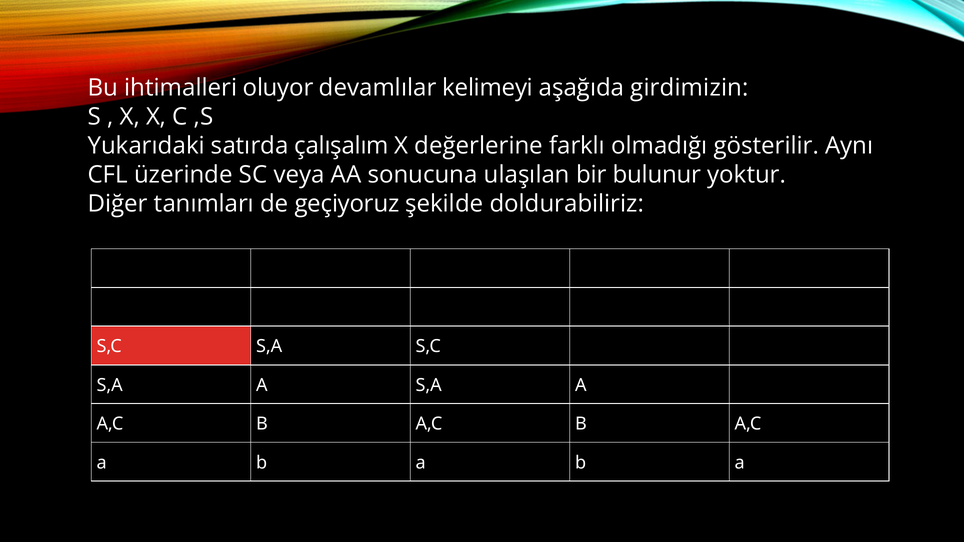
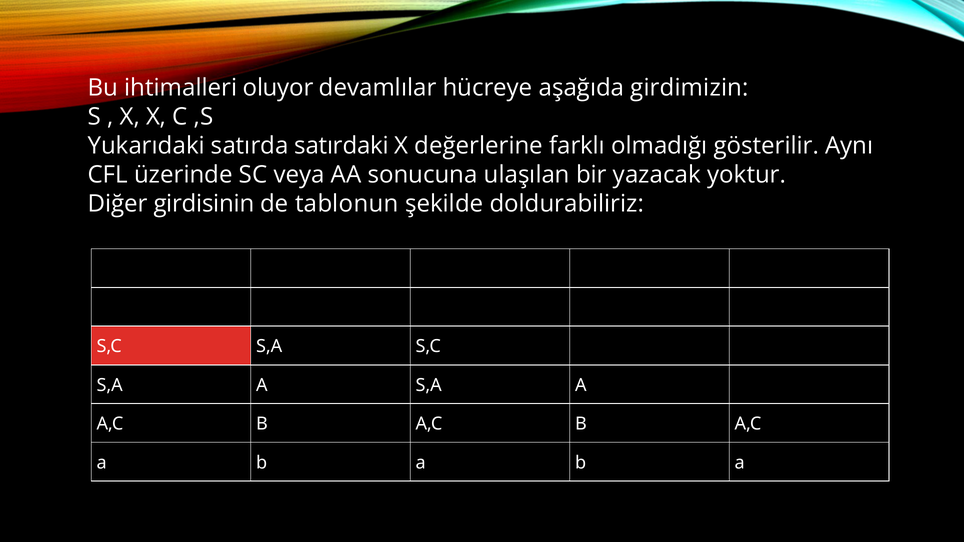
kelimeyi: kelimeyi -> hücreye
çalışalım: çalışalım -> satırdaki
bulunur: bulunur -> yazacak
tanımları: tanımları -> girdisinin
geçiyoruz: geçiyoruz -> tablonun
